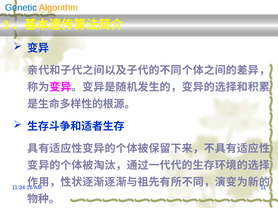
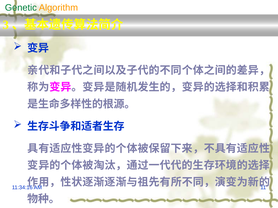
Genetic colour: blue -> green
